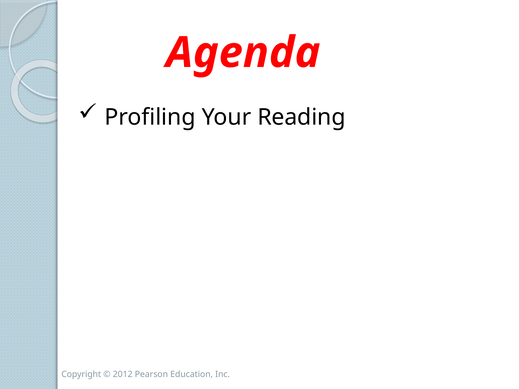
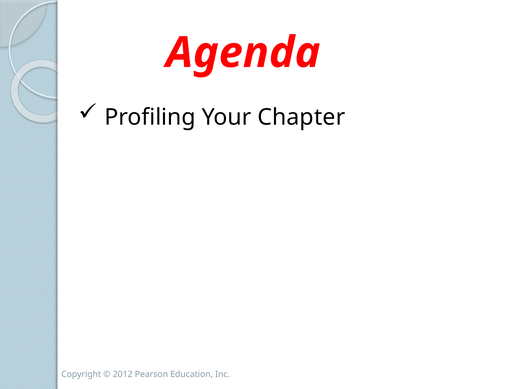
Reading: Reading -> Chapter
